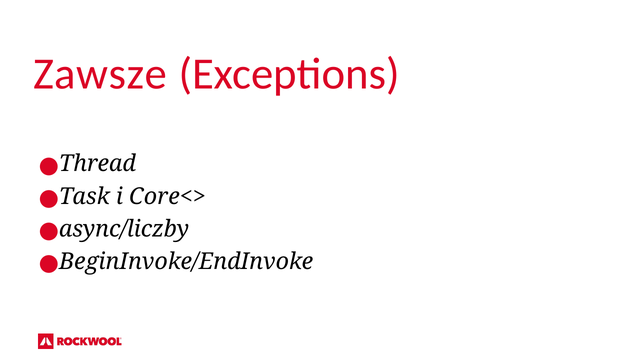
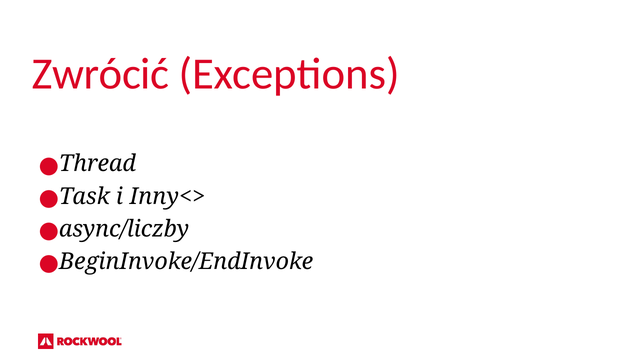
Zawsze: Zawsze -> Zwrócić
Core<>: Core<> -> Inny<>
